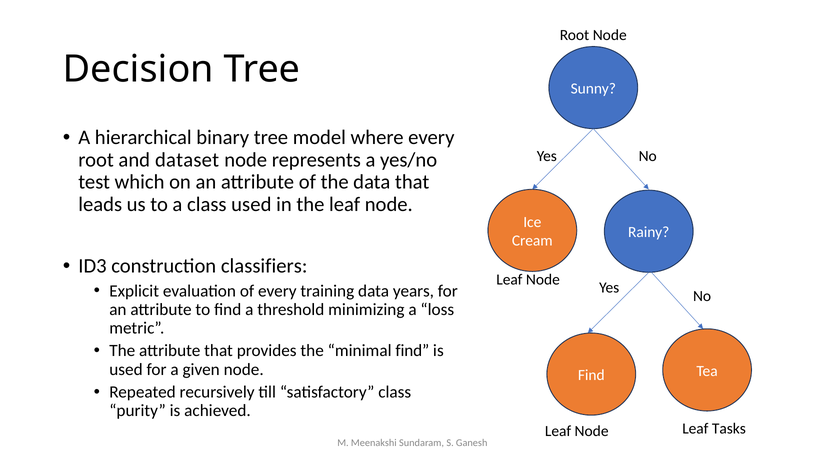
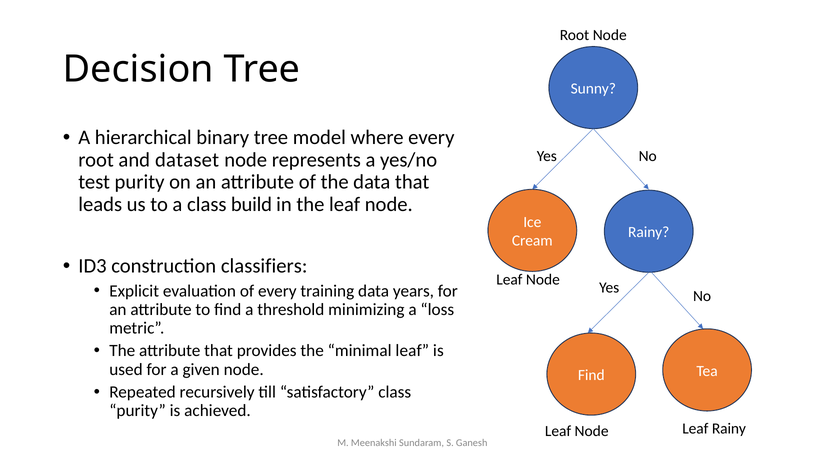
test which: which -> purity
class used: used -> build
minimal find: find -> leaf
Leaf Tasks: Tasks -> Rainy
